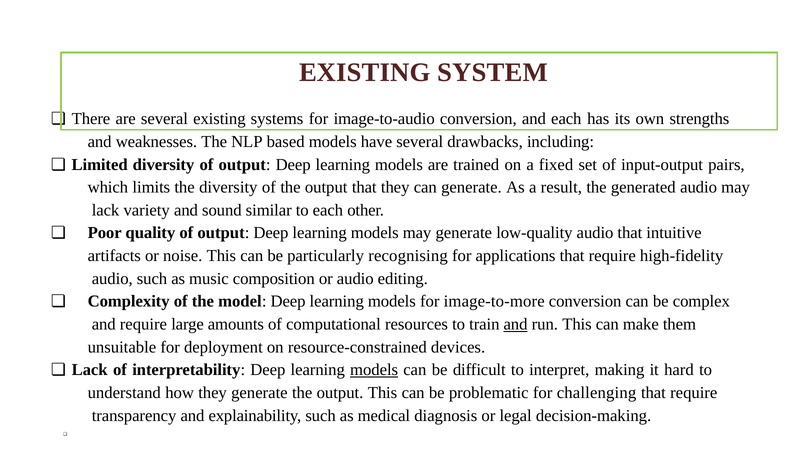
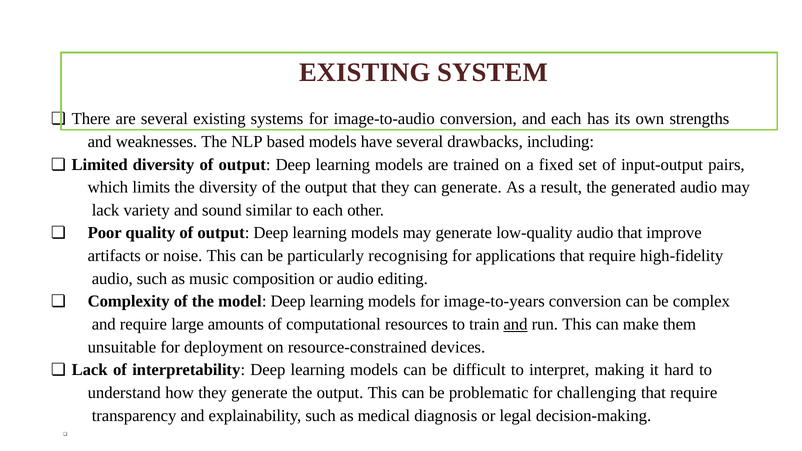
intuitive: intuitive -> improve
image-to-more: image-to-more -> image-to-years
models at (374, 370) underline: present -> none
